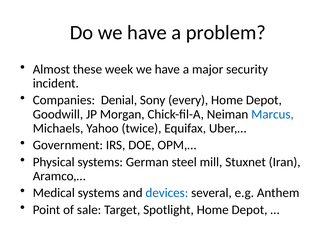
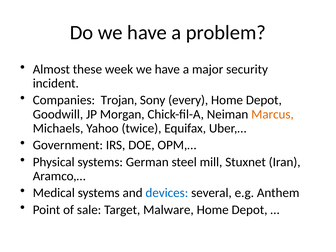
Denial: Denial -> Trojan
Marcus colour: blue -> orange
Spotlight: Spotlight -> Malware
